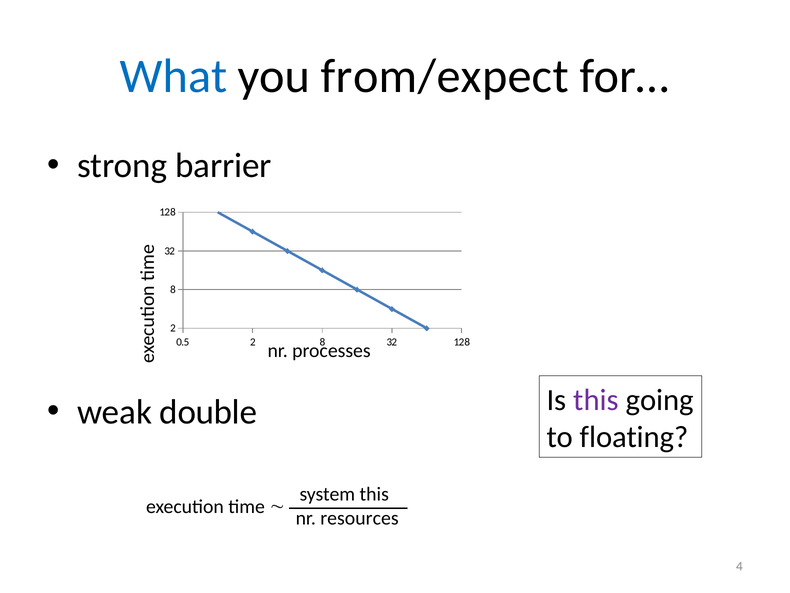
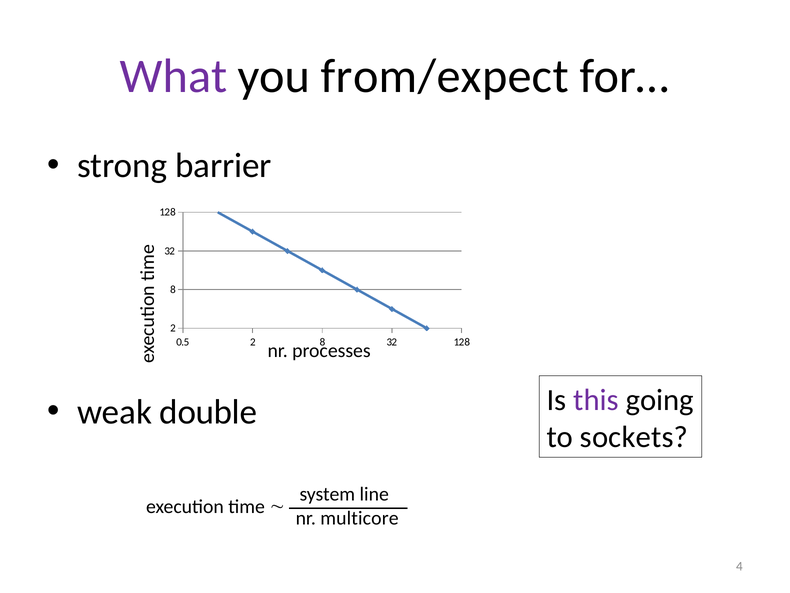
What colour: blue -> purple
floating: floating -> sockets
system this: this -> line
resources: resources -> multicore
